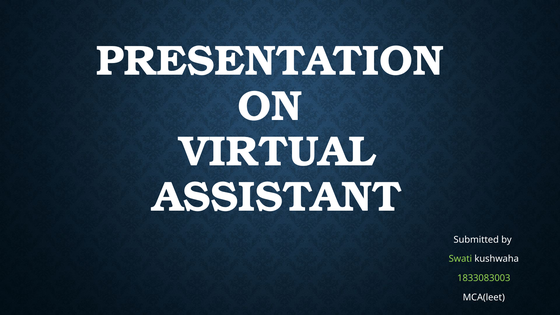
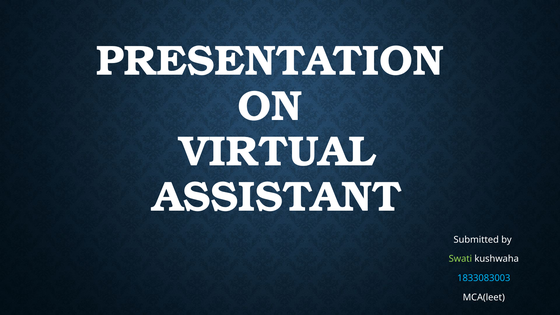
1833083003 colour: light green -> light blue
